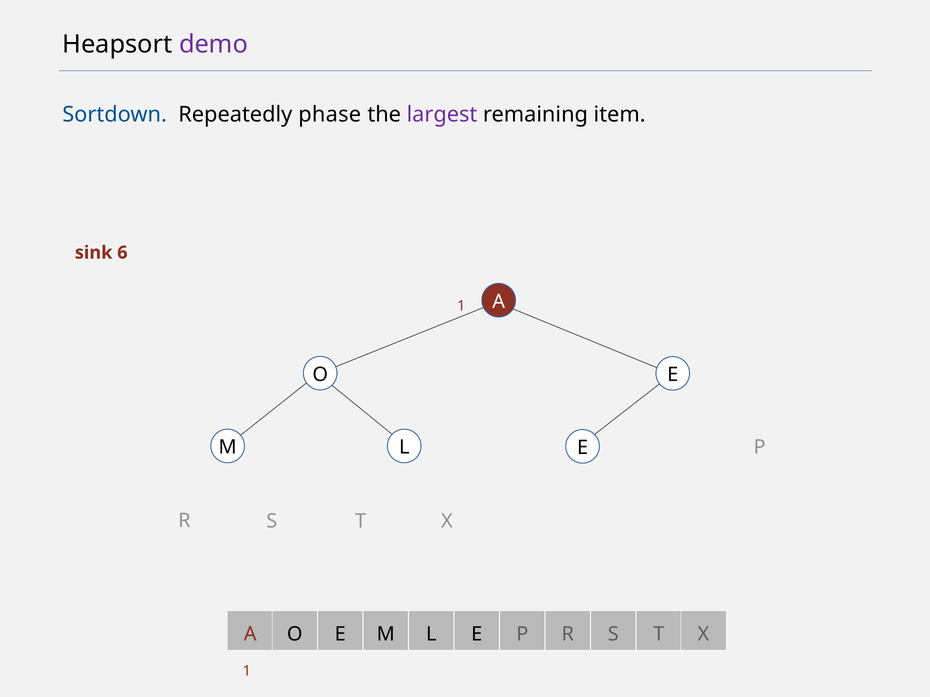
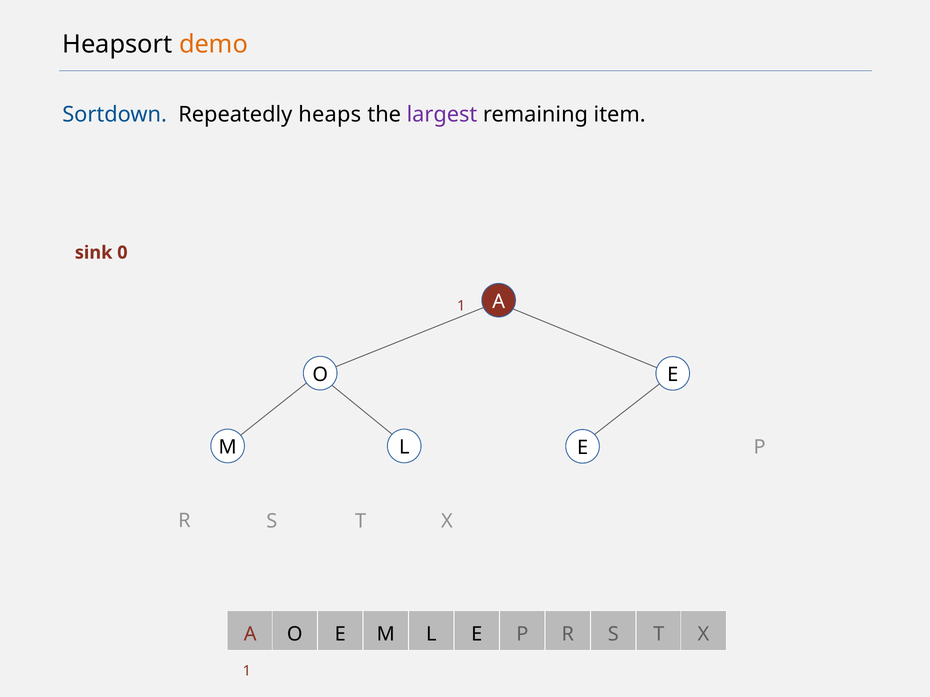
demo colour: purple -> orange
phase: phase -> heaps
6: 6 -> 0
